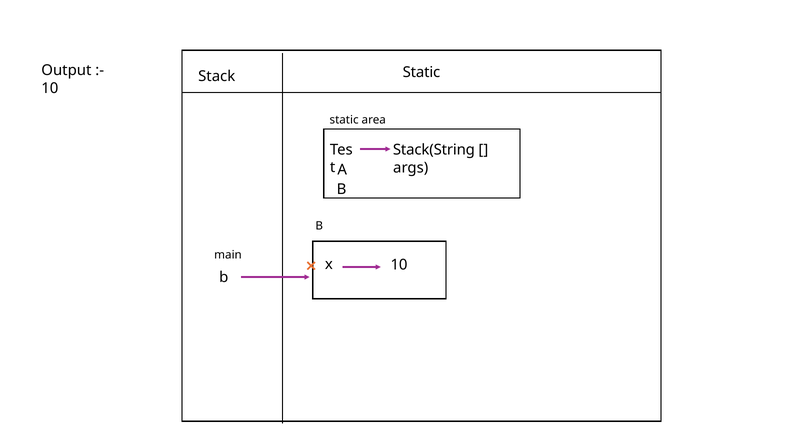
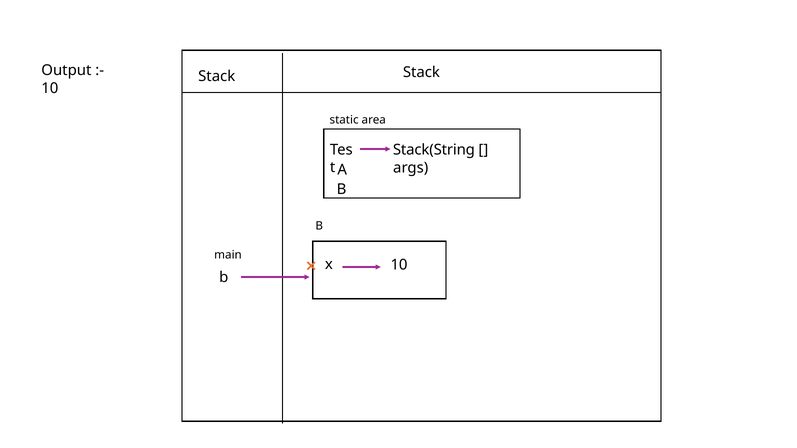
Static at (421, 72): Static -> Stack
